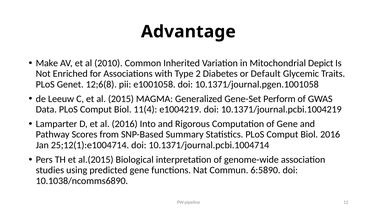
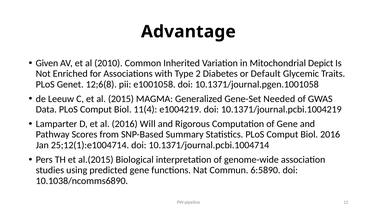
Make: Make -> Given
Perform: Perform -> Needed
Into: Into -> Will
